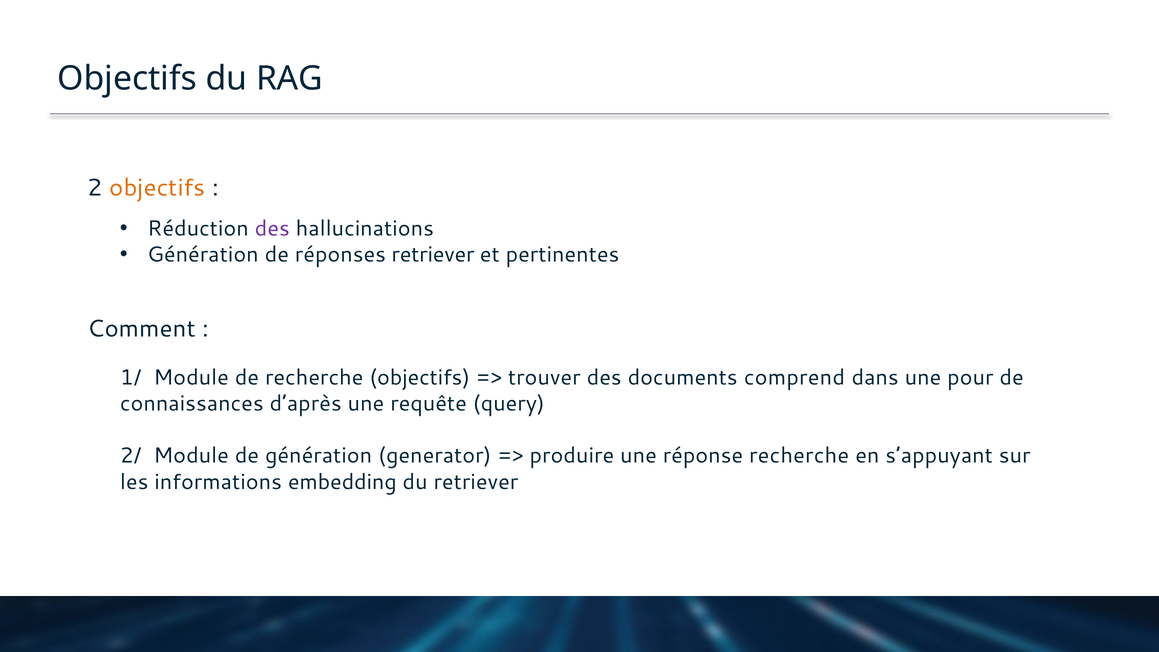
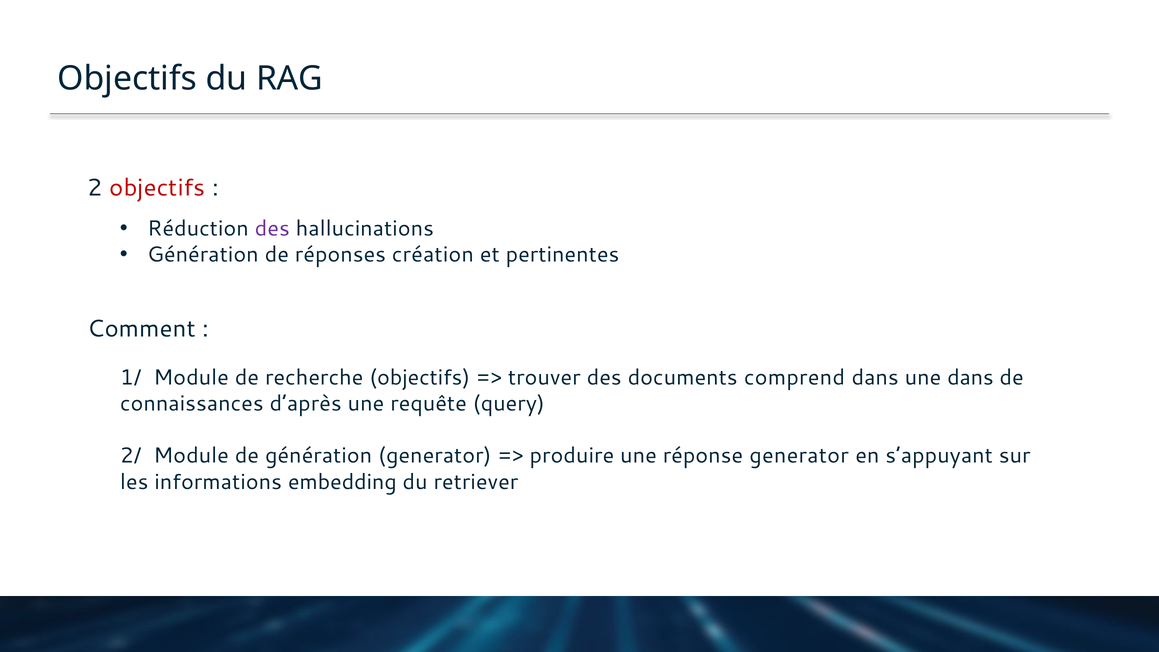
objectifs at (157, 188) colour: orange -> red
réponses retriever: retriever -> création
une pour: pour -> dans
réponse recherche: recherche -> generator
